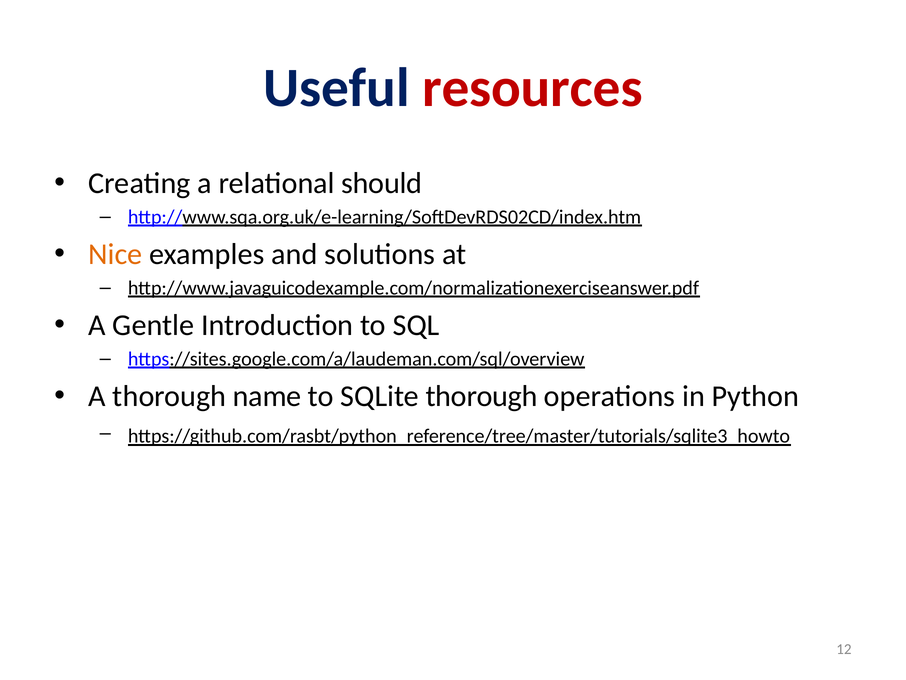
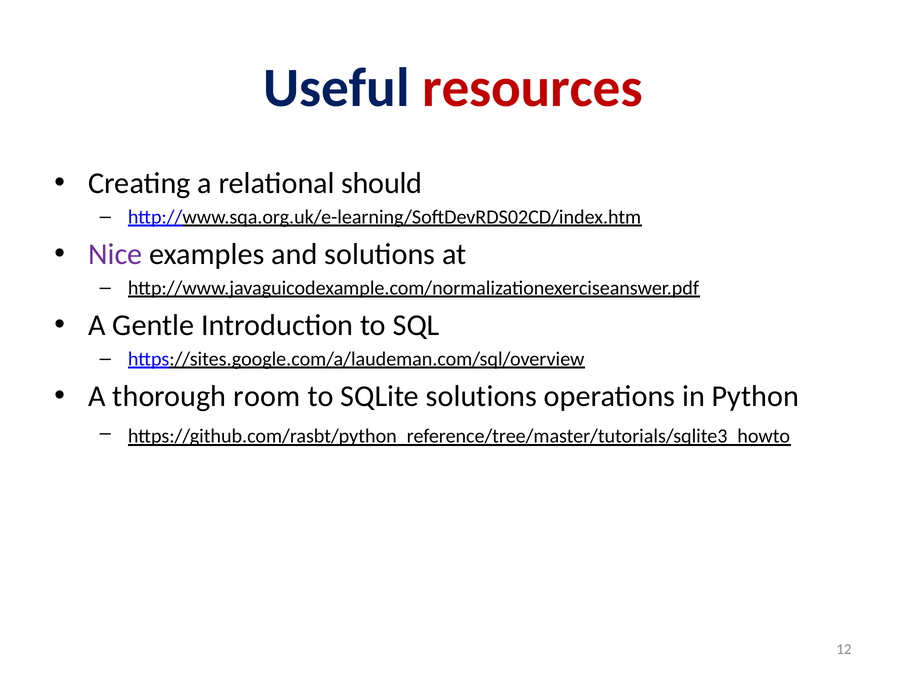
Nice colour: orange -> purple
name: name -> room
SQLite thorough: thorough -> solutions
